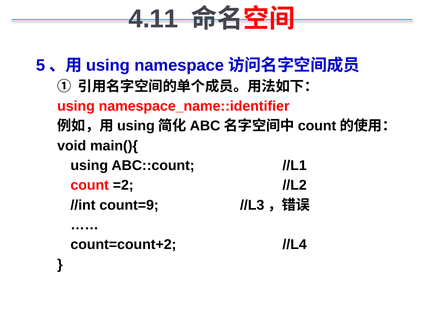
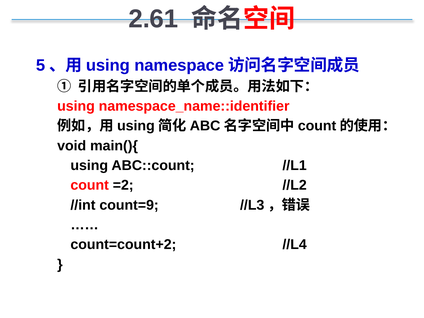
4.11: 4.11 -> 2.61
